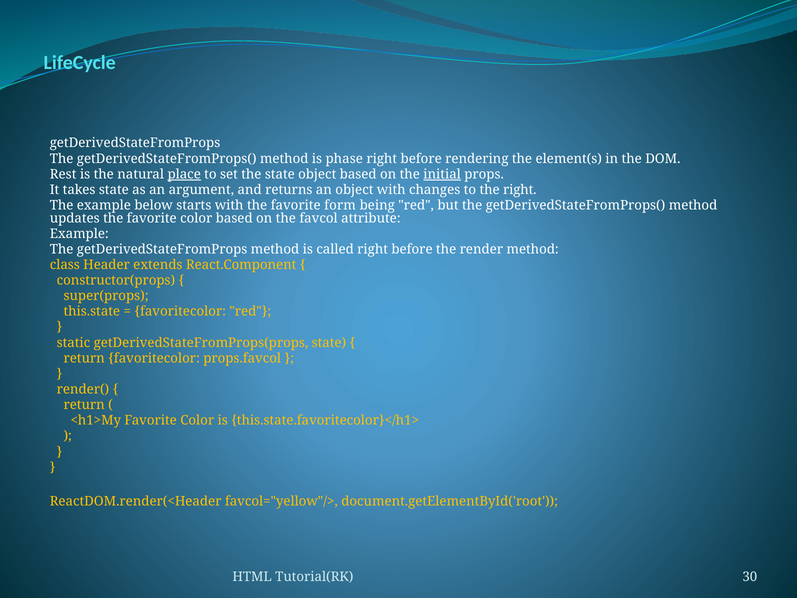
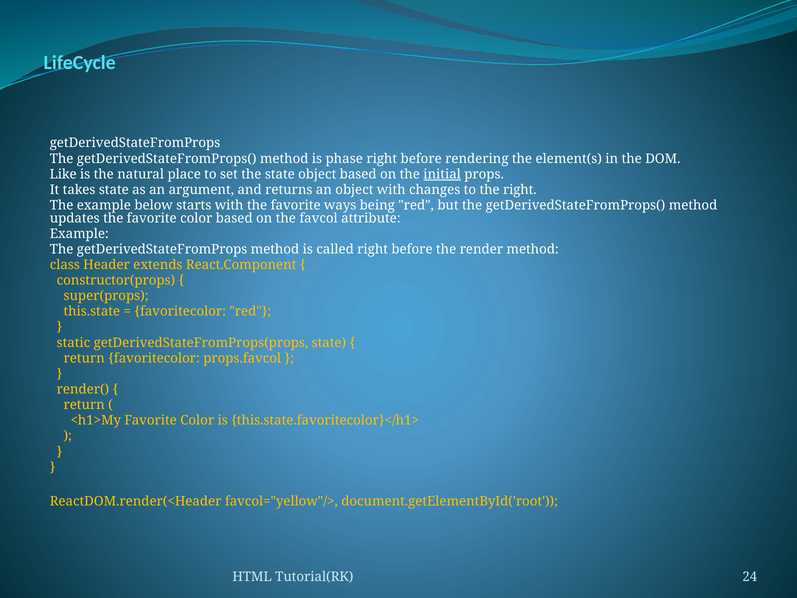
Rest: Rest -> Like
place underline: present -> none
form: form -> ways
30: 30 -> 24
